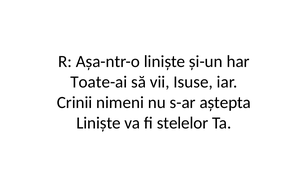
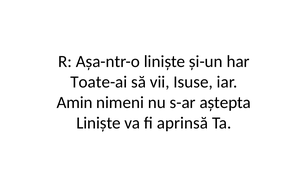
Crinii: Crinii -> Amin
stelelor: stelelor -> aprinsă
